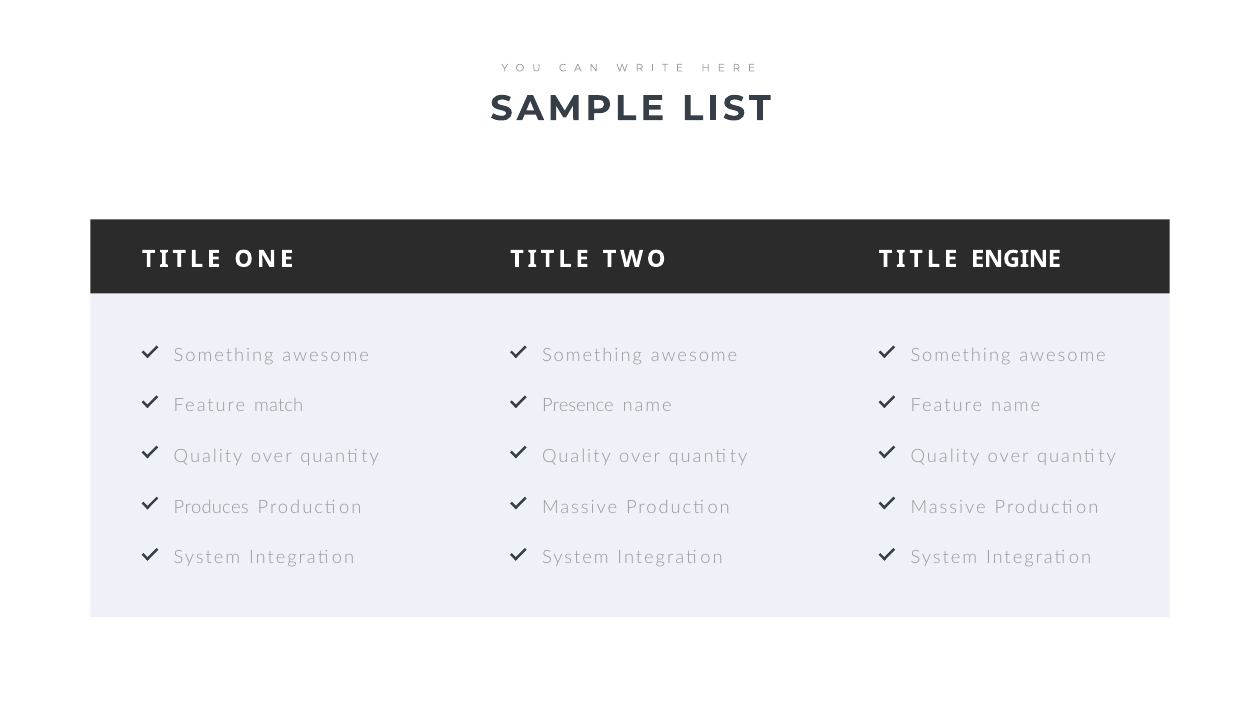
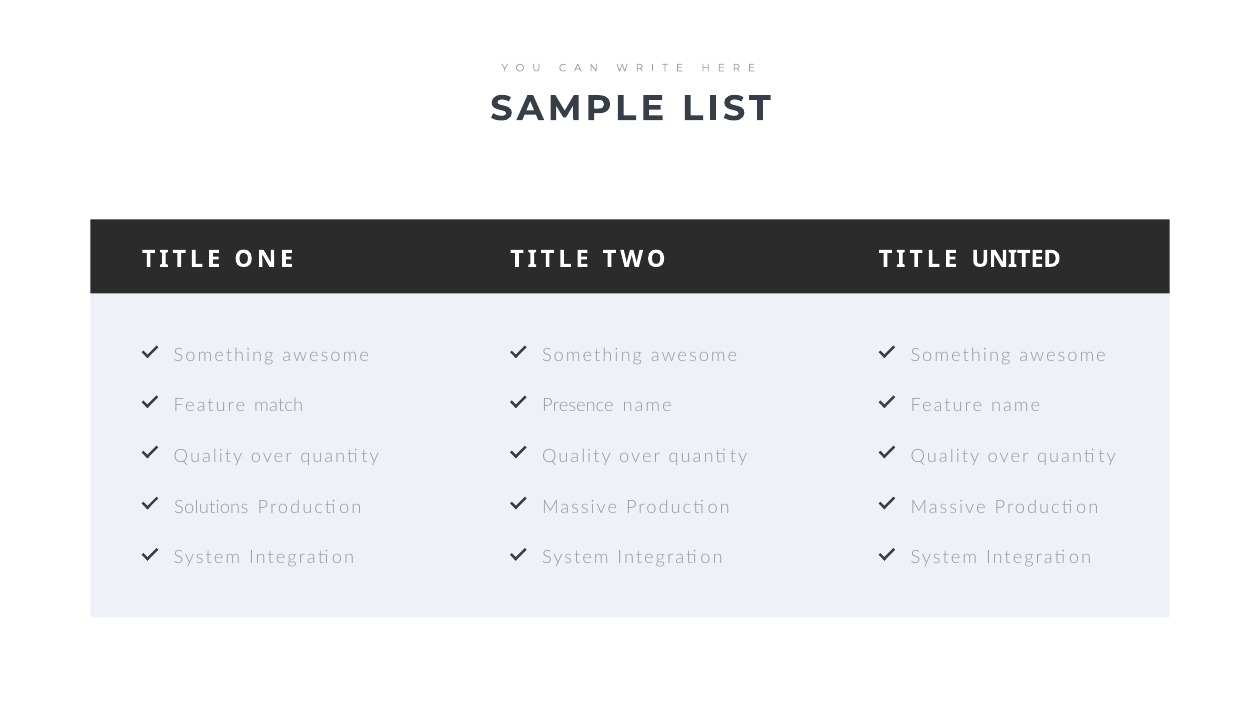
ENGINE: ENGINE -> UNITED
Produces: Produces -> Solutions
